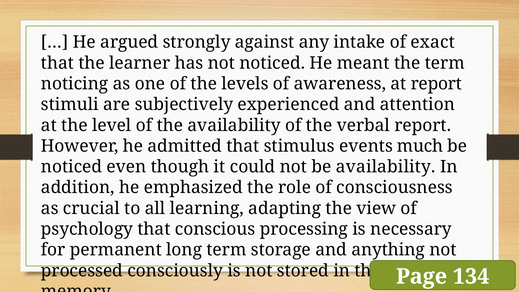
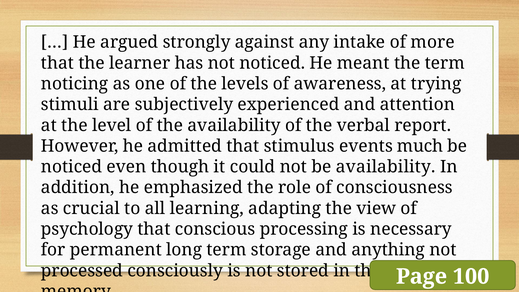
exact: exact -> more
at report: report -> trying
134: 134 -> 100
